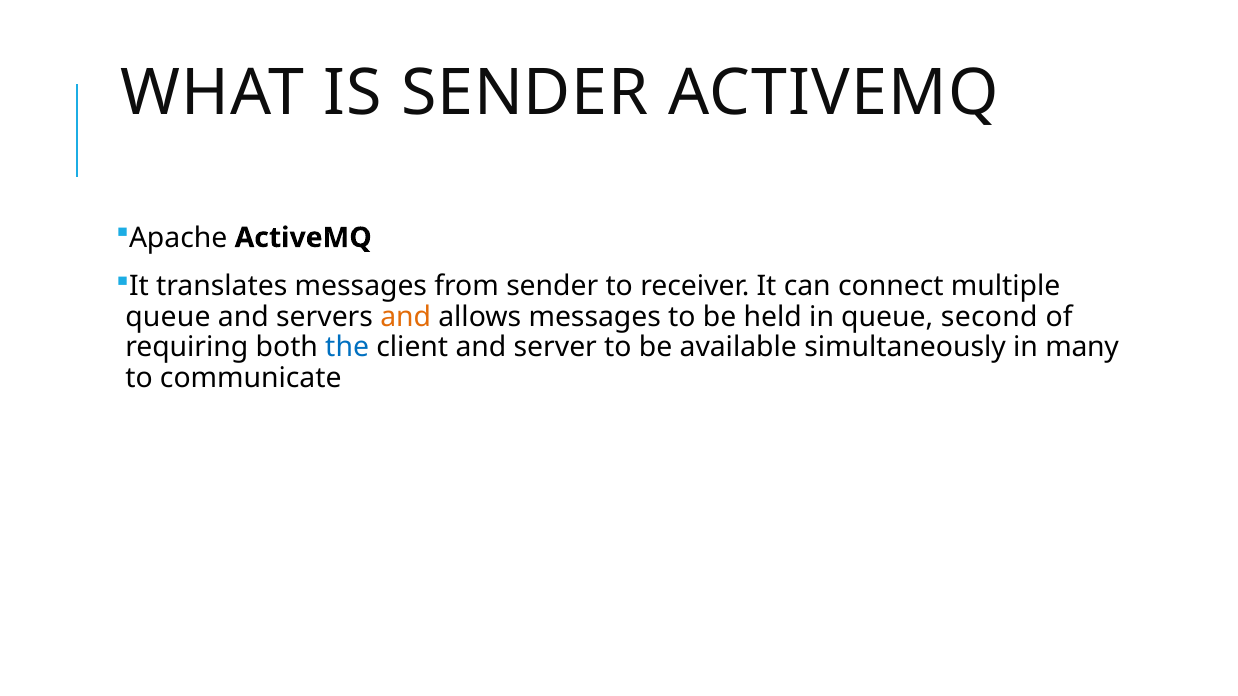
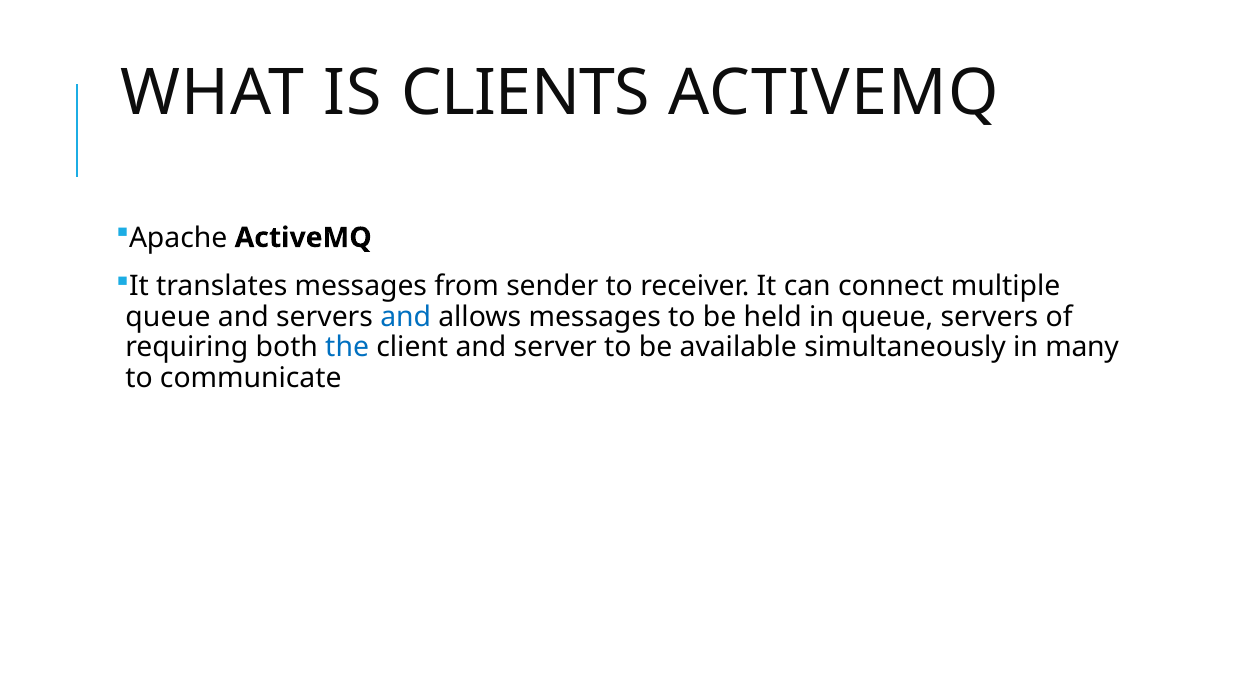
IS SENDER: SENDER -> CLIENTS
and at (406, 317) colour: orange -> blue
queue second: second -> servers
